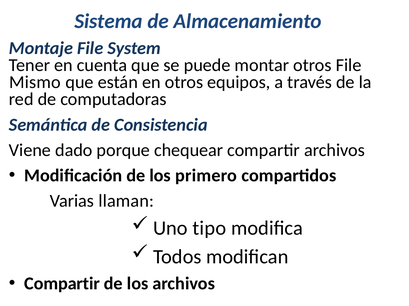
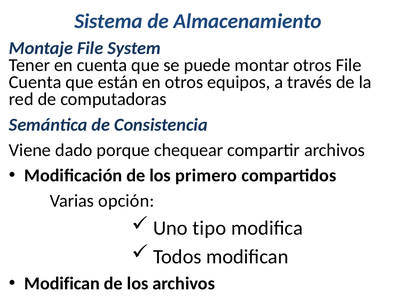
Mismo at (35, 82): Mismo -> Cuenta
llaman: llaman -> opción
Compartir at (62, 284): Compartir -> Modifican
